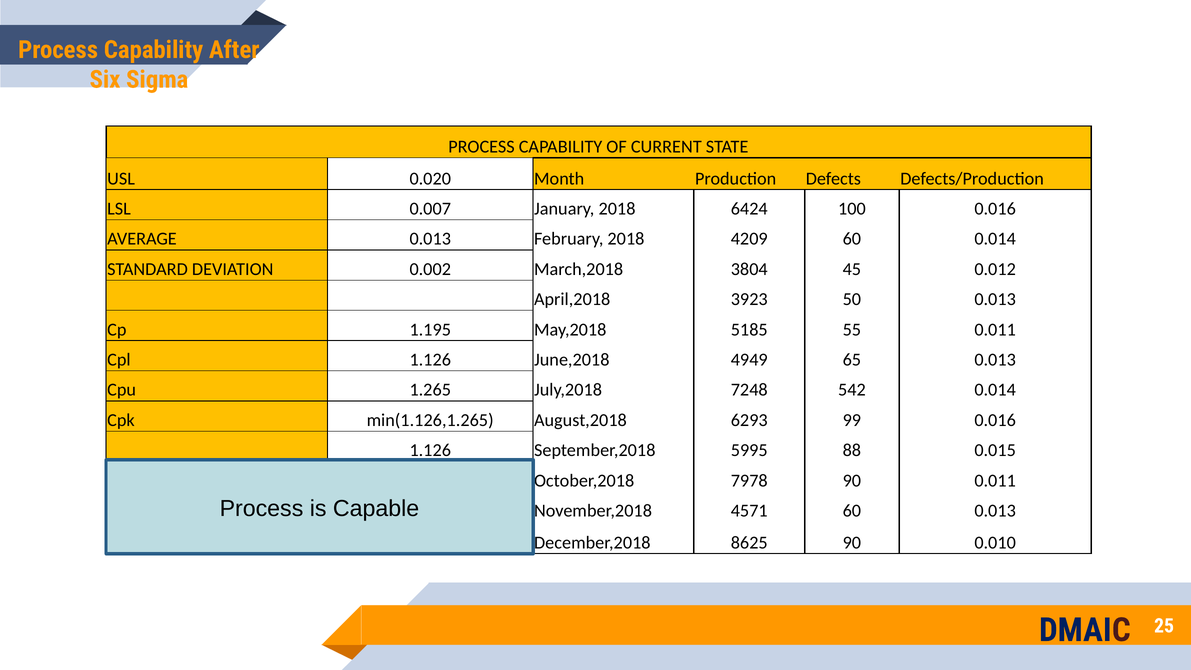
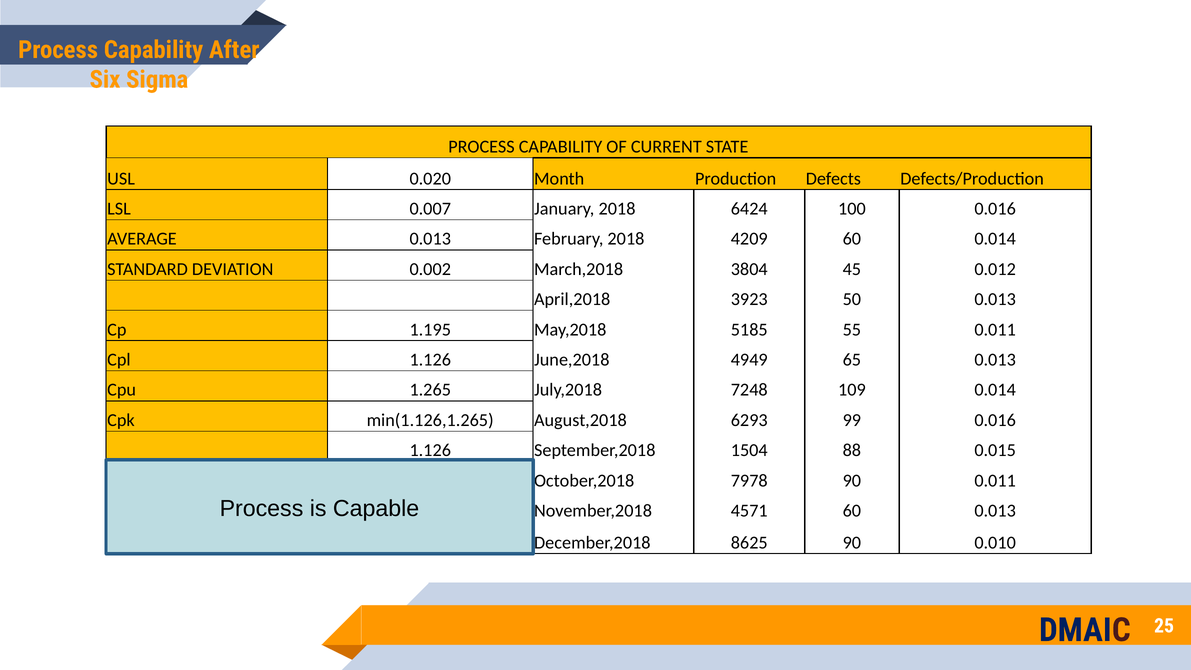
542: 542 -> 109
5995: 5995 -> 1504
